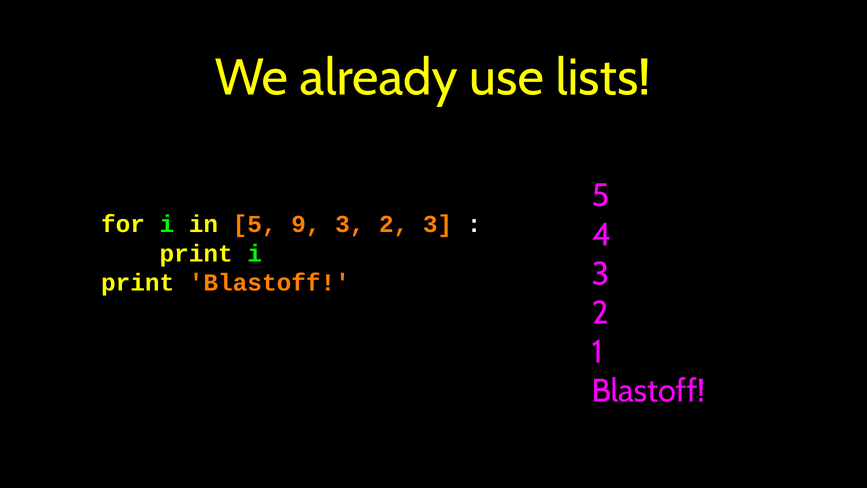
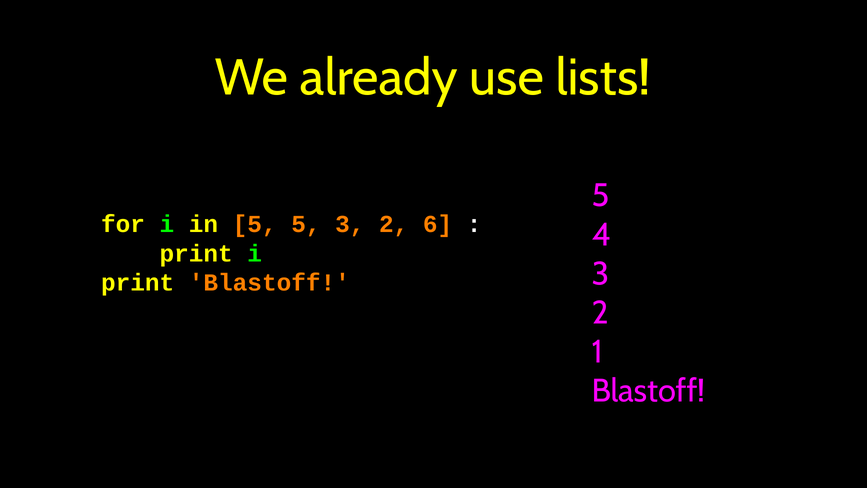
5 9: 9 -> 5
2 3: 3 -> 6
